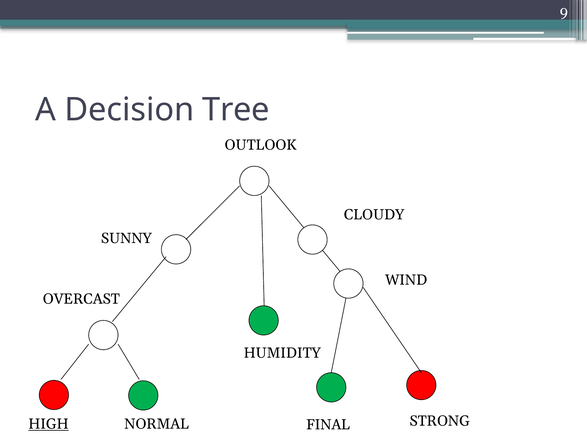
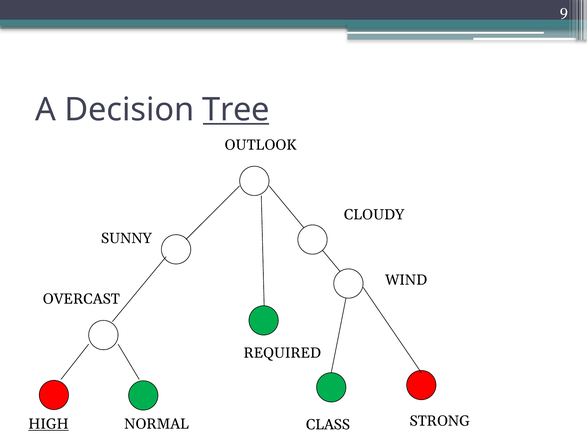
Tree underline: none -> present
HUMIDITY: HUMIDITY -> REQUIRED
FINAL: FINAL -> CLASS
